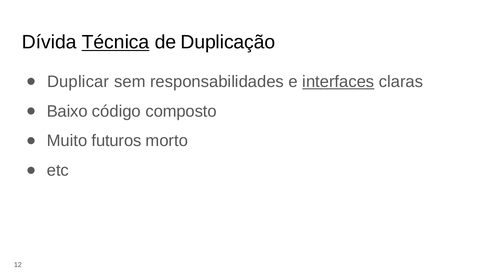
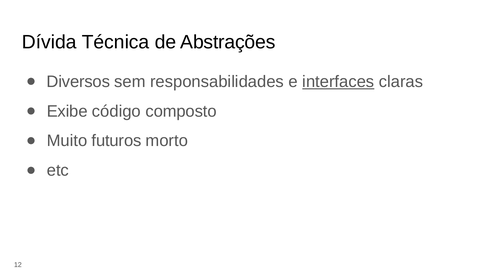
Técnica underline: present -> none
Duplicação: Duplicação -> Abstrações
Duplicar: Duplicar -> Diversos
Baixo: Baixo -> Exibe
